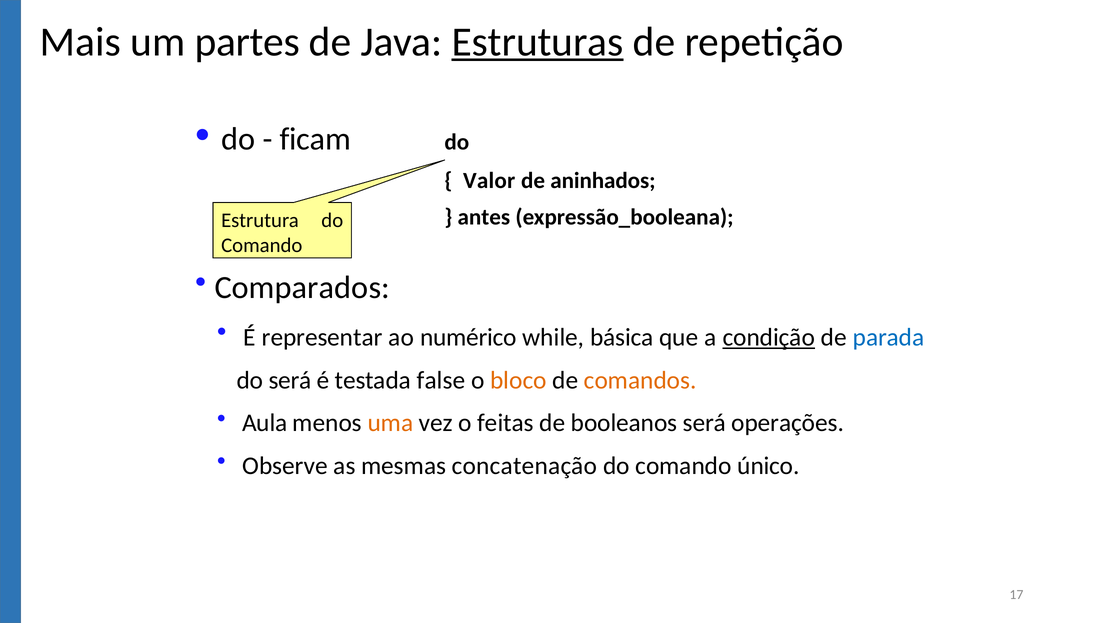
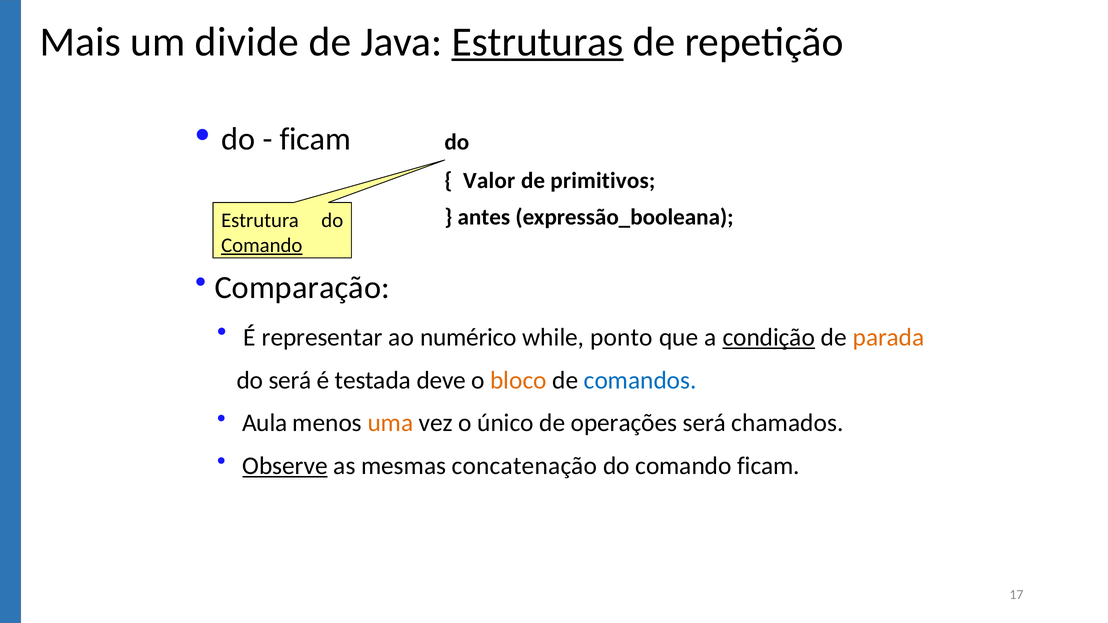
partes: partes -> divide
aninhados: aninhados -> primitivos
Comando at (262, 245) underline: none -> present
Comparados: Comparados -> Comparação
básica: básica -> ponto
parada colour: blue -> orange
false: false -> deve
comandos colour: orange -> blue
feitas: feitas -> único
booleanos: booleanos -> operações
operações: operações -> chamados
Observe underline: none -> present
comando único: único -> ficam
